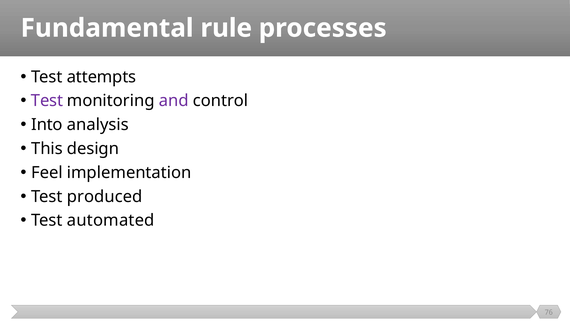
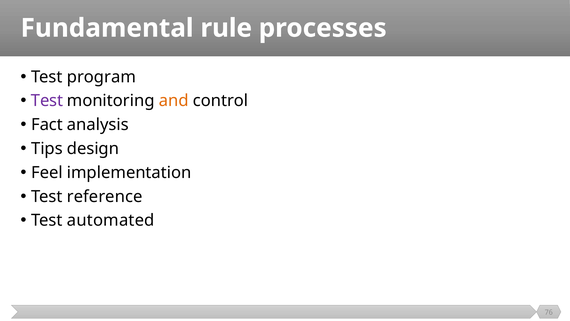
attempts: attempts -> program
and colour: purple -> orange
Into: Into -> Fact
This: This -> Tips
produced: produced -> reference
